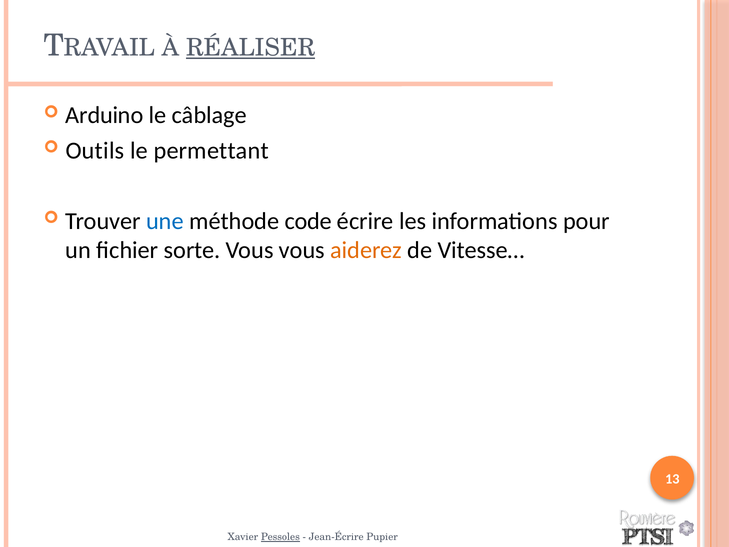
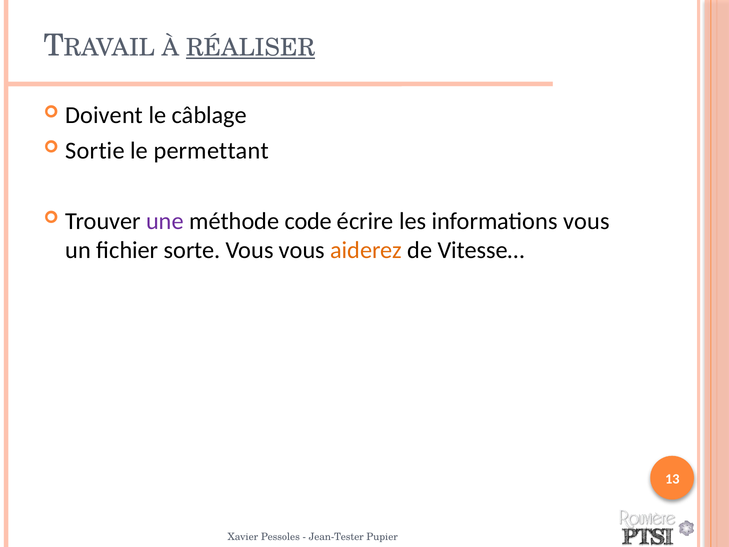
Arduino: Arduino -> Doivent
Outils: Outils -> Sortie
une colour: blue -> purple
informations pour: pour -> vous
Pessoles underline: present -> none
Jean-Écrire: Jean-Écrire -> Jean-Tester
